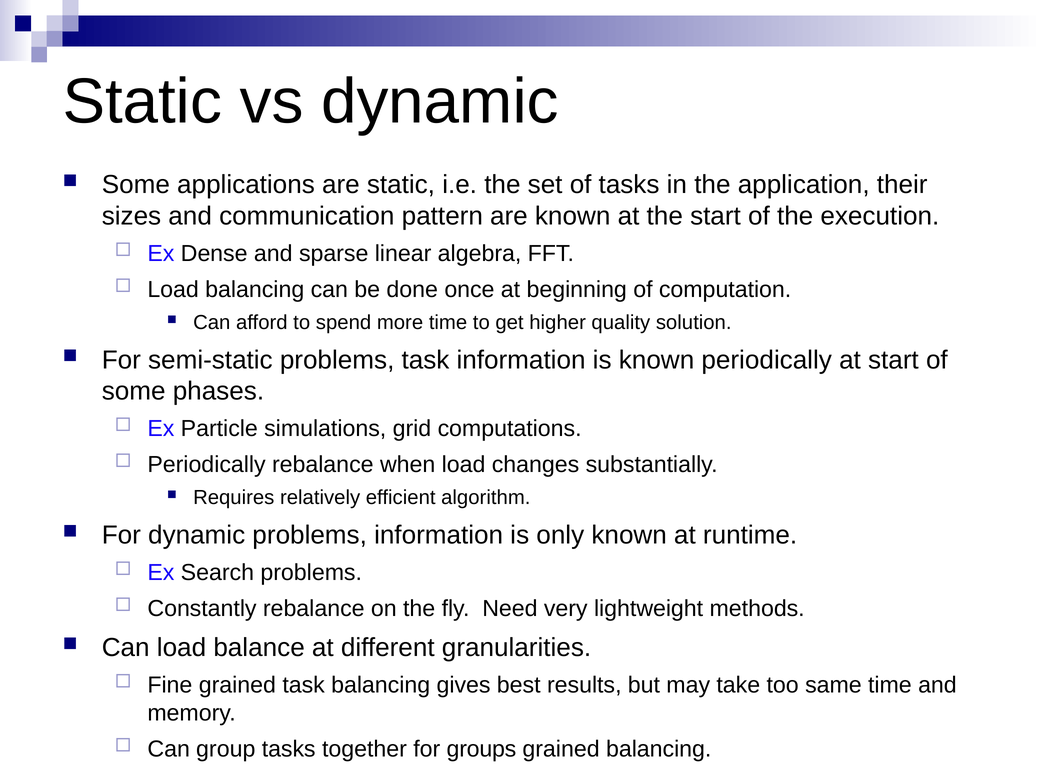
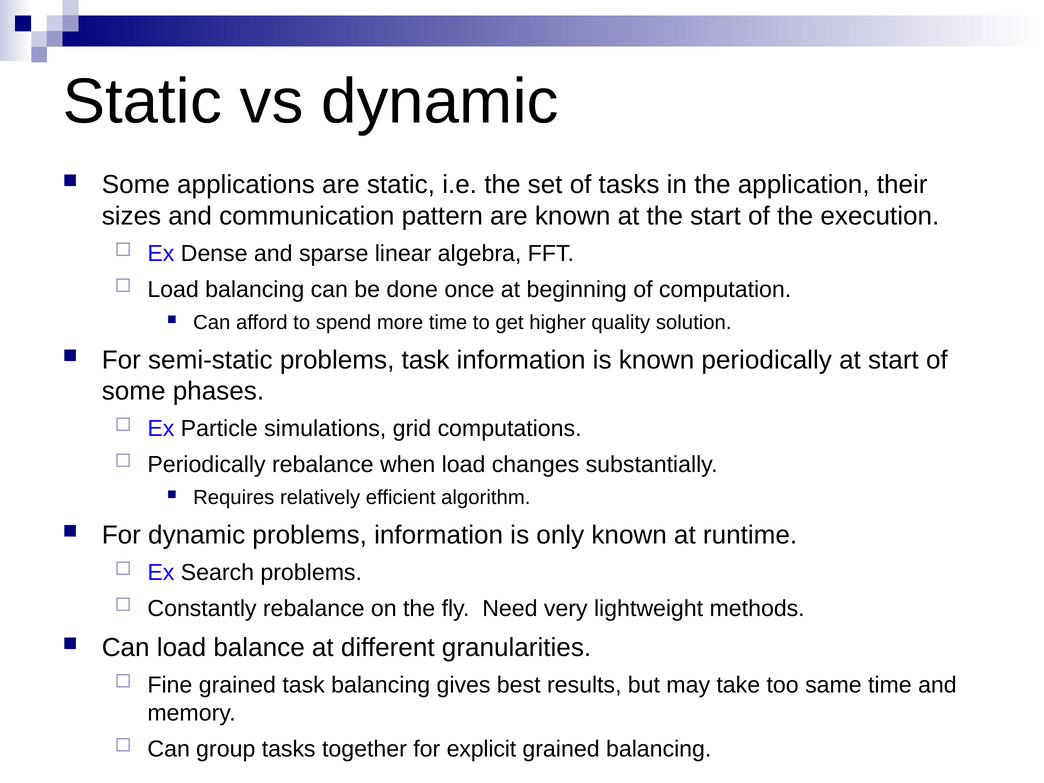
groups: groups -> explicit
